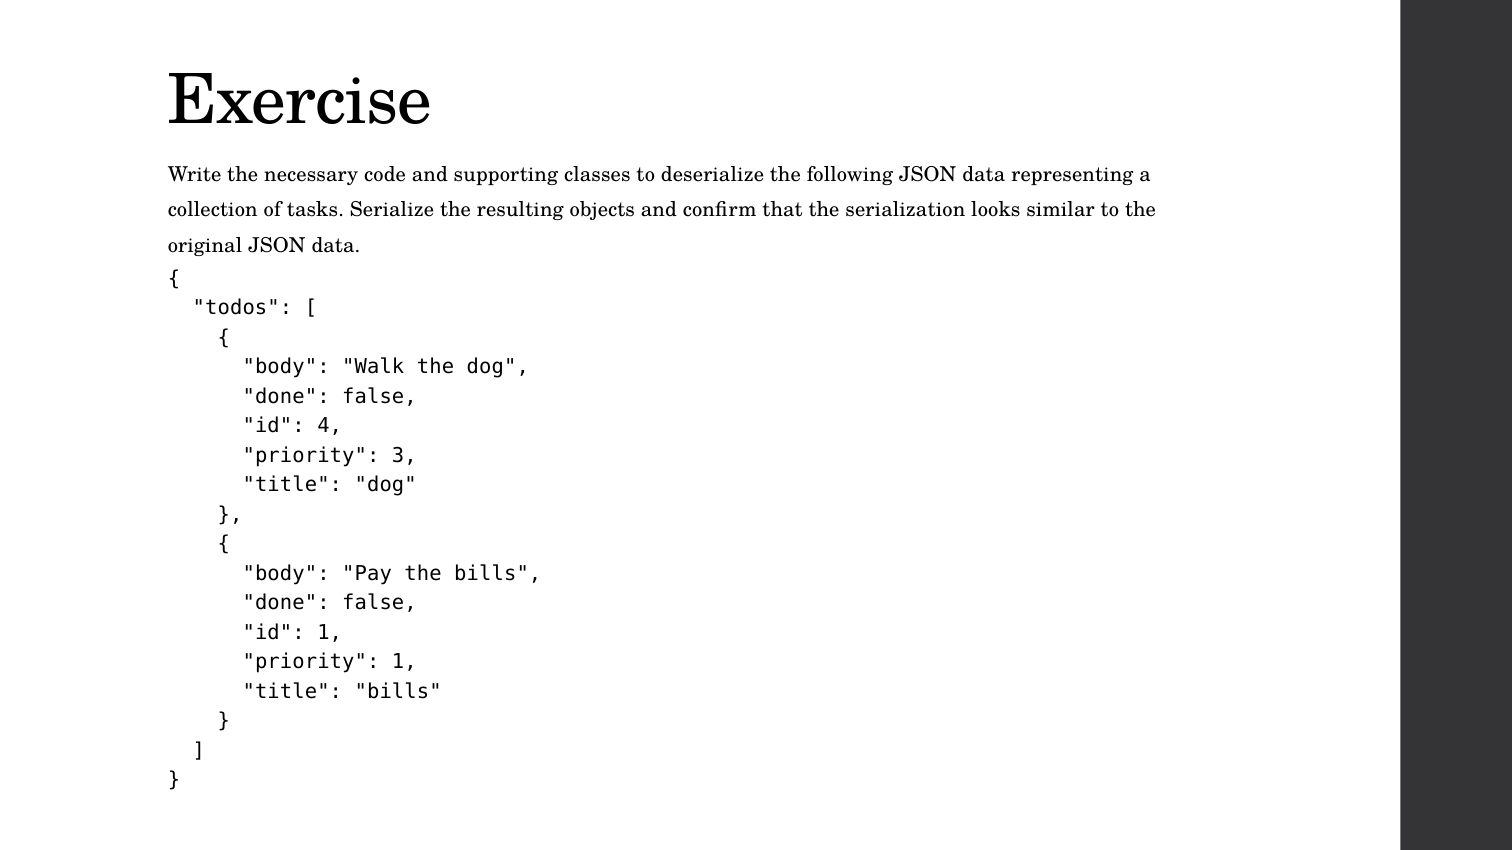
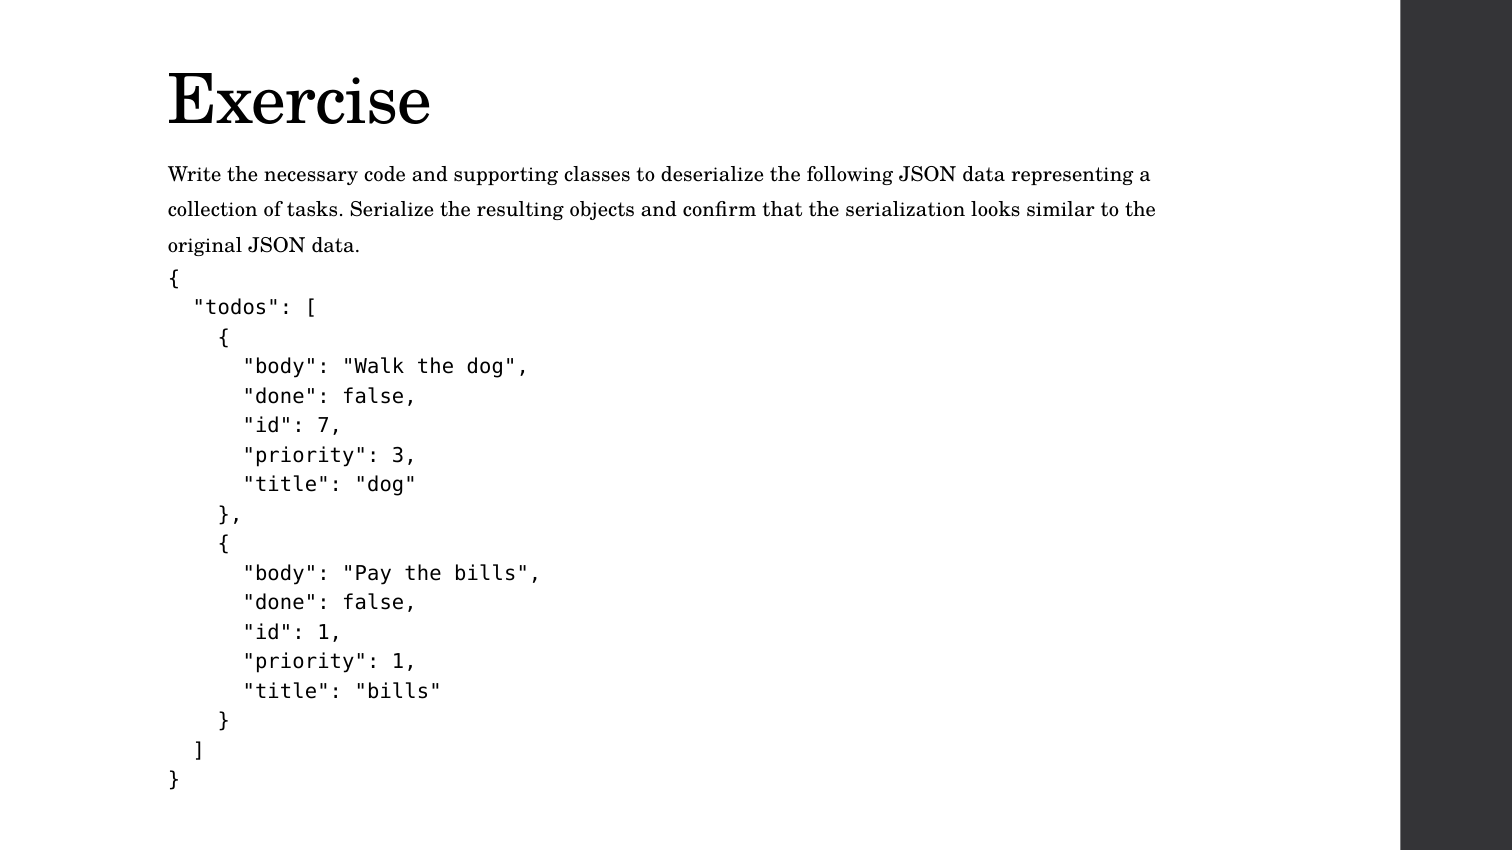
4: 4 -> 7
